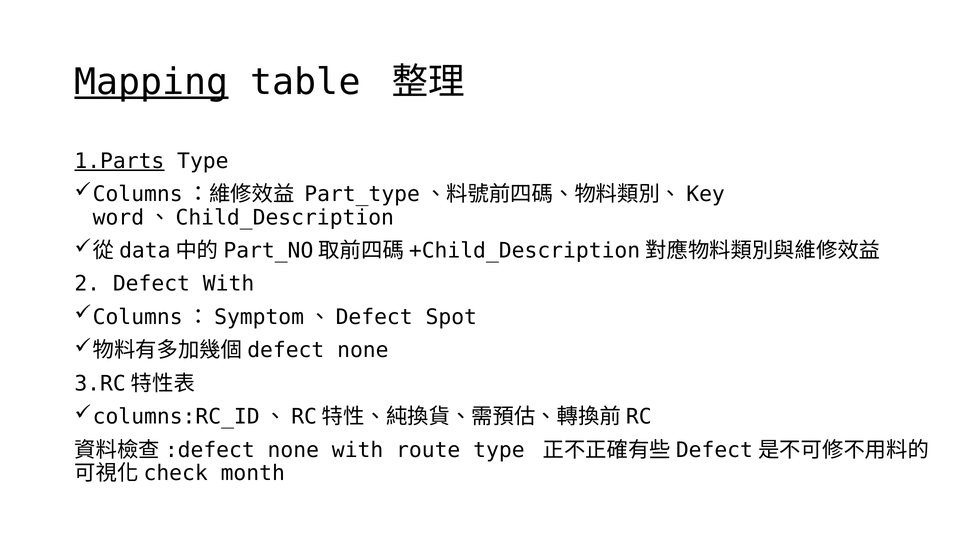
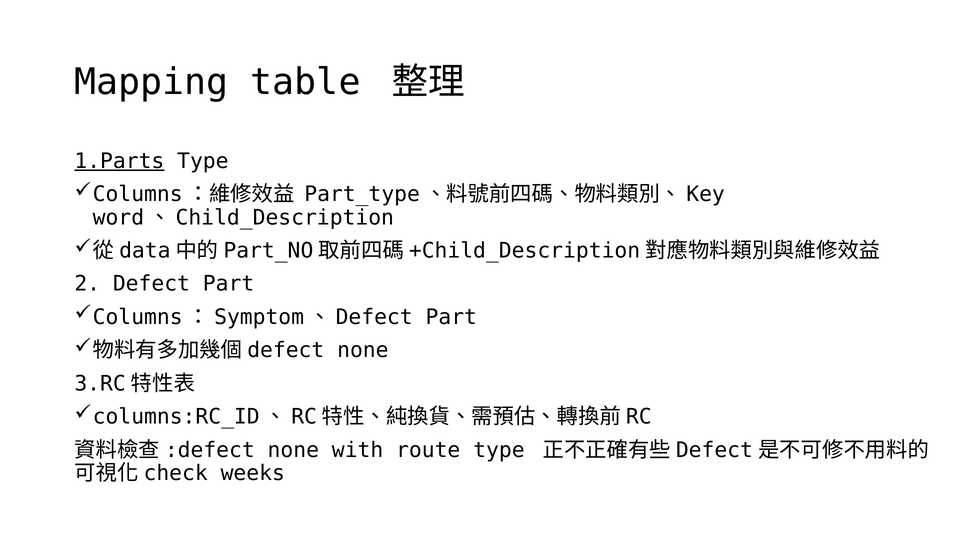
Mapping underline: present -> none
Defect With: With -> Part
Spot at (451, 317): Spot -> Part
month: month -> weeks
